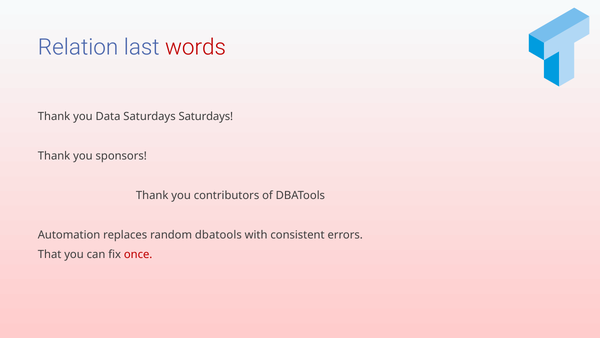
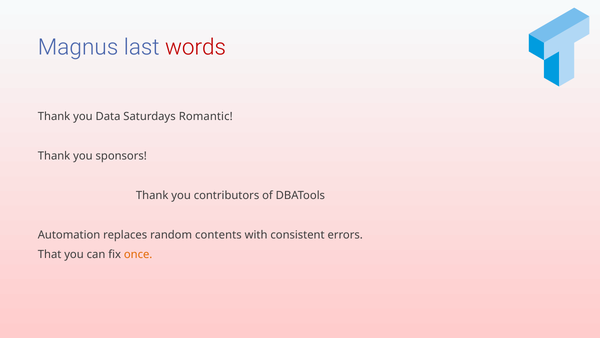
Relation: Relation -> Magnus
Saturdays Saturdays: Saturdays -> Romantic
random dbatools: dbatools -> contents
once colour: red -> orange
